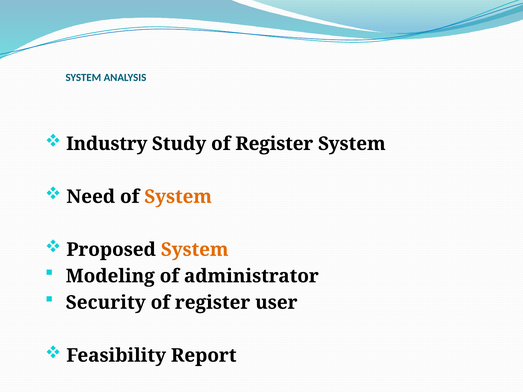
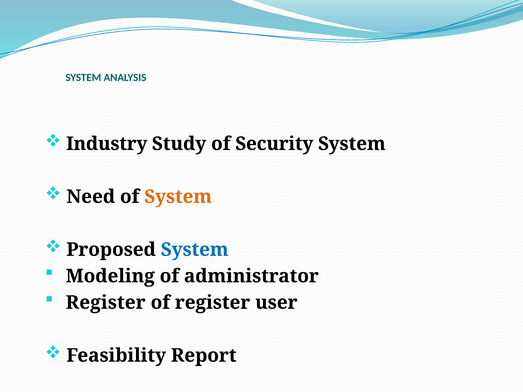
Study of Register: Register -> Security
System at (195, 250) colour: orange -> blue
Security at (106, 303): Security -> Register
